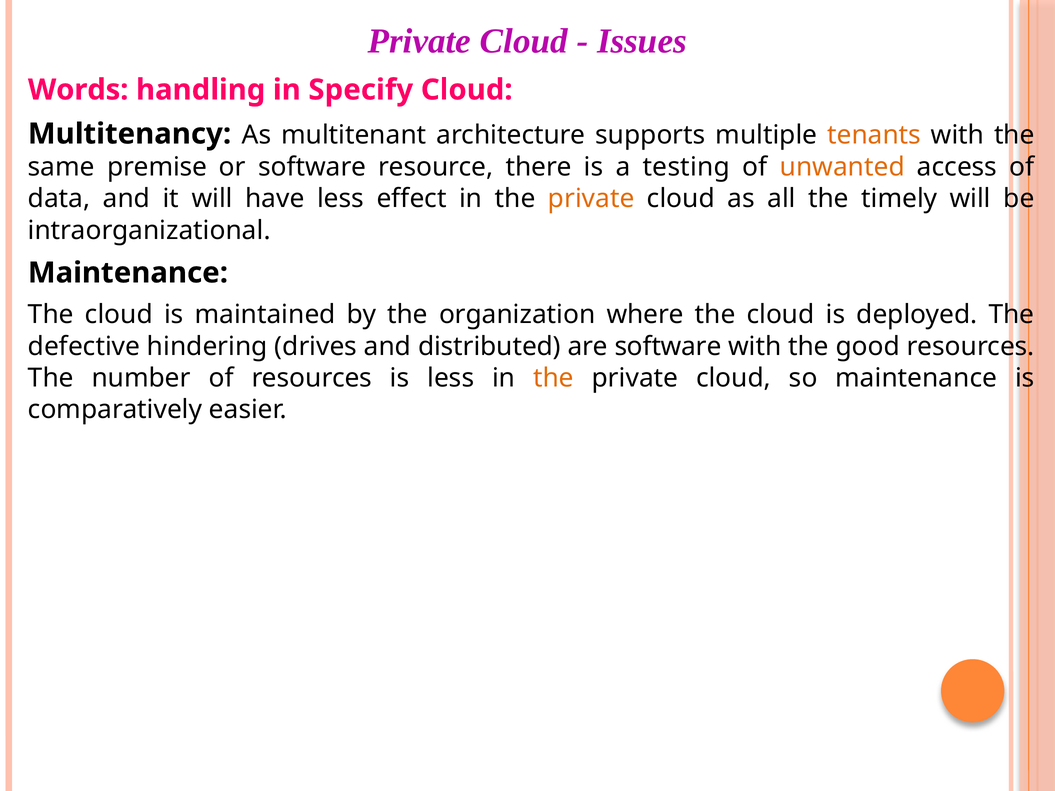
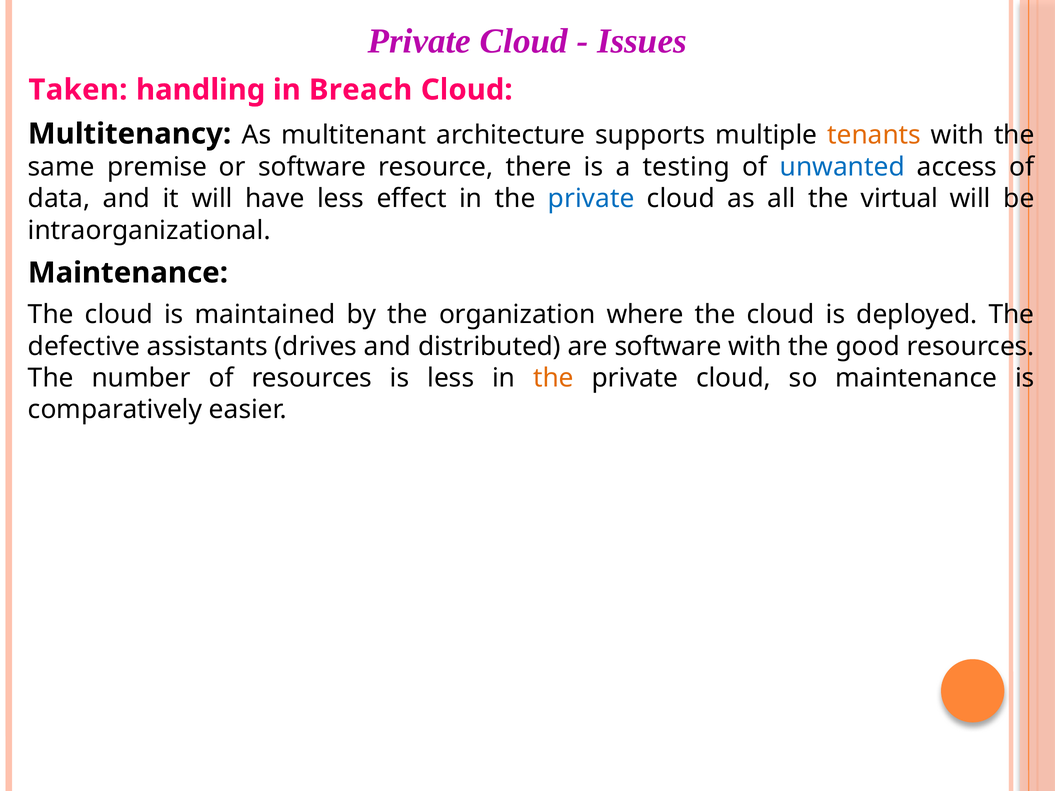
Words: Words -> Taken
Specify: Specify -> Breach
unwanted colour: orange -> blue
private at (591, 199) colour: orange -> blue
timely: timely -> virtual
hindering: hindering -> assistants
